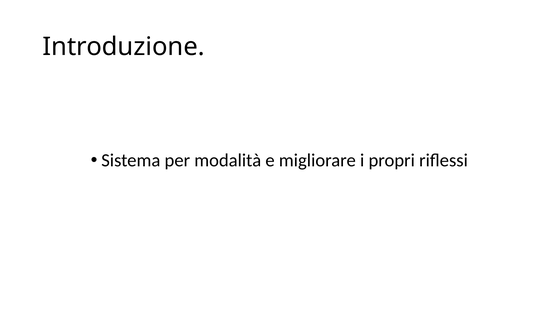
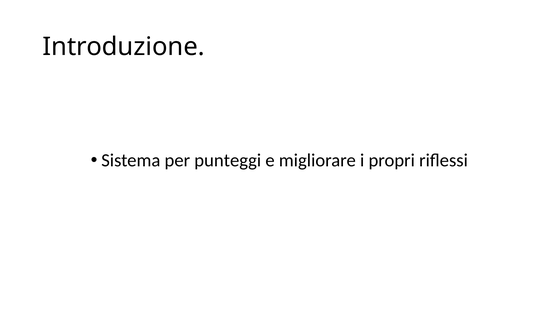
modalità: modalità -> punteggi
